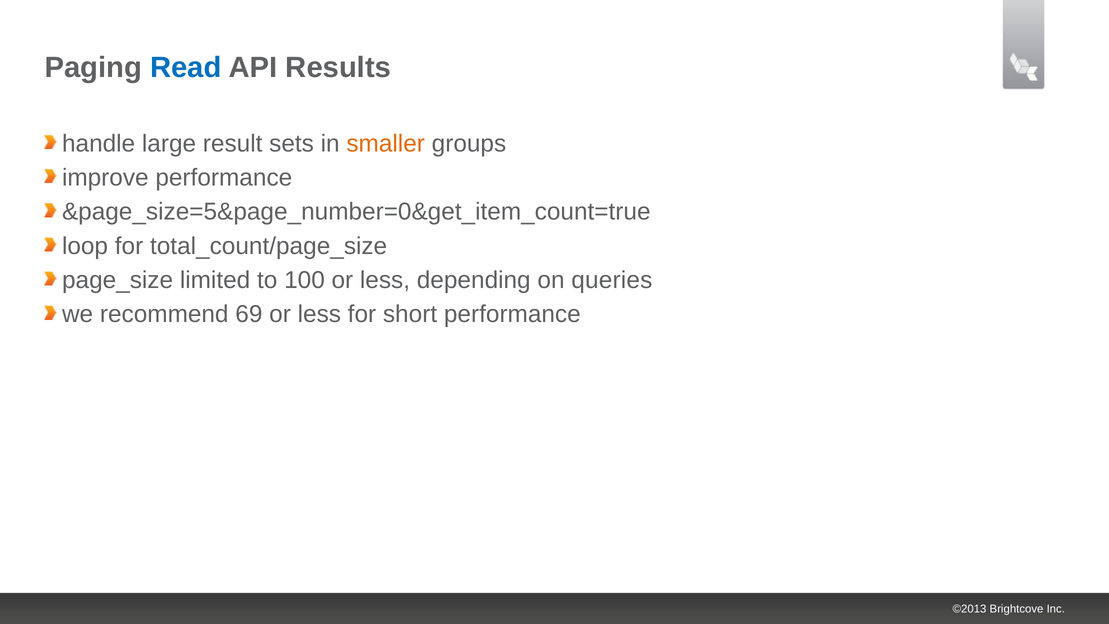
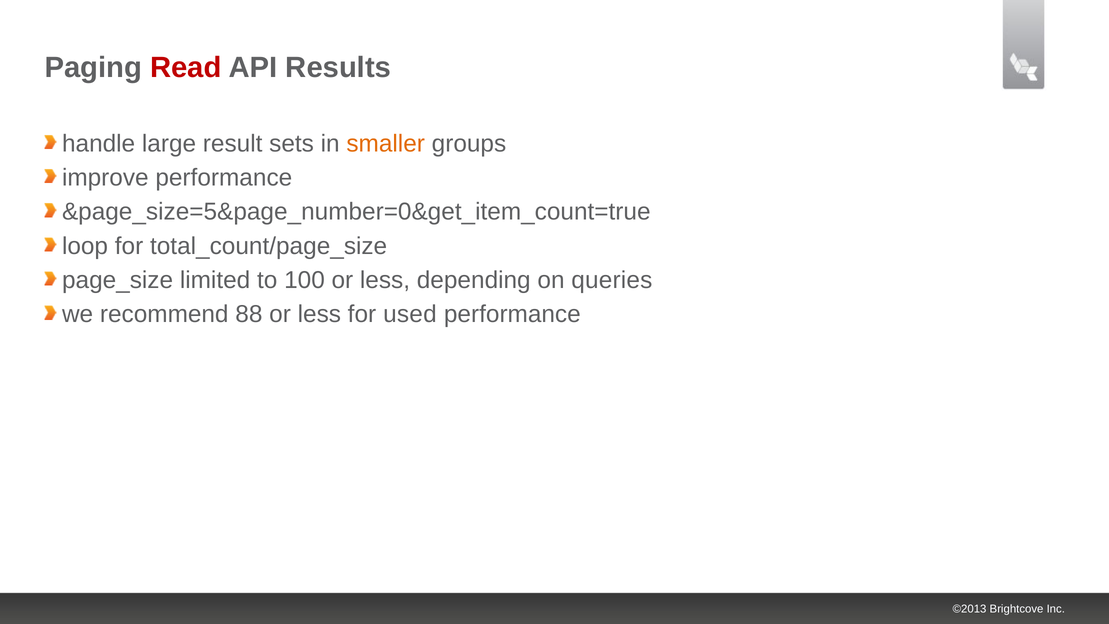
Read colour: blue -> red
69: 69 -> 88
short: short -> used
